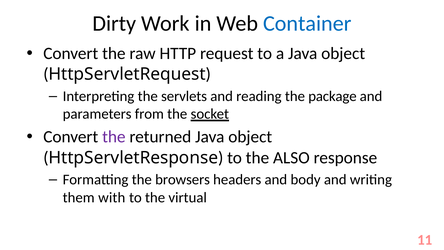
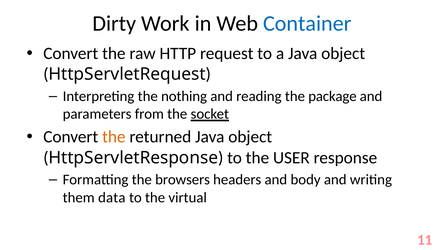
servlets: servlets -> nothing
the at (114, 137) colour: purple -> orange
ALSO: ALSO -> USER
with: with -> data
